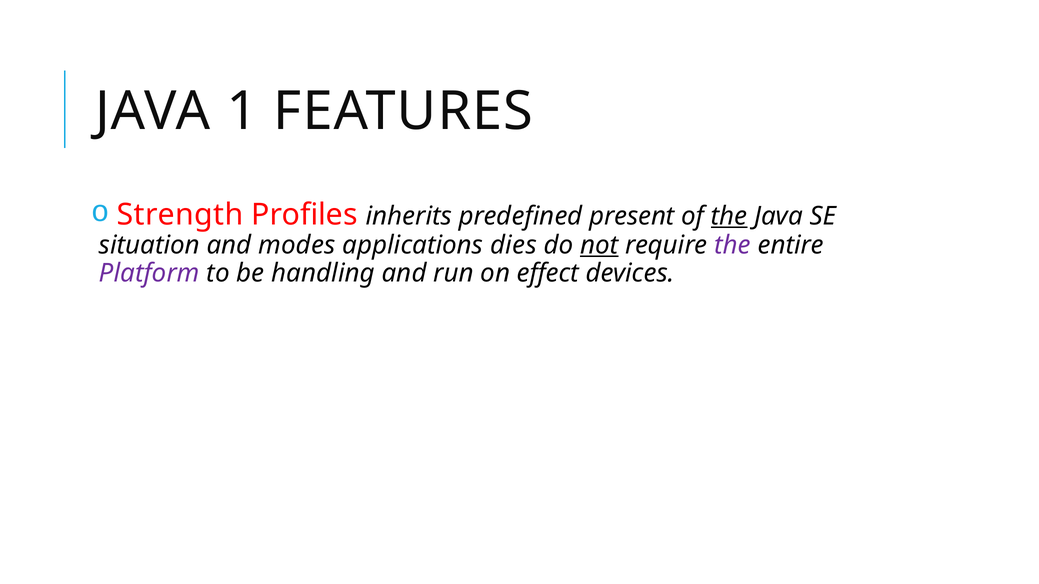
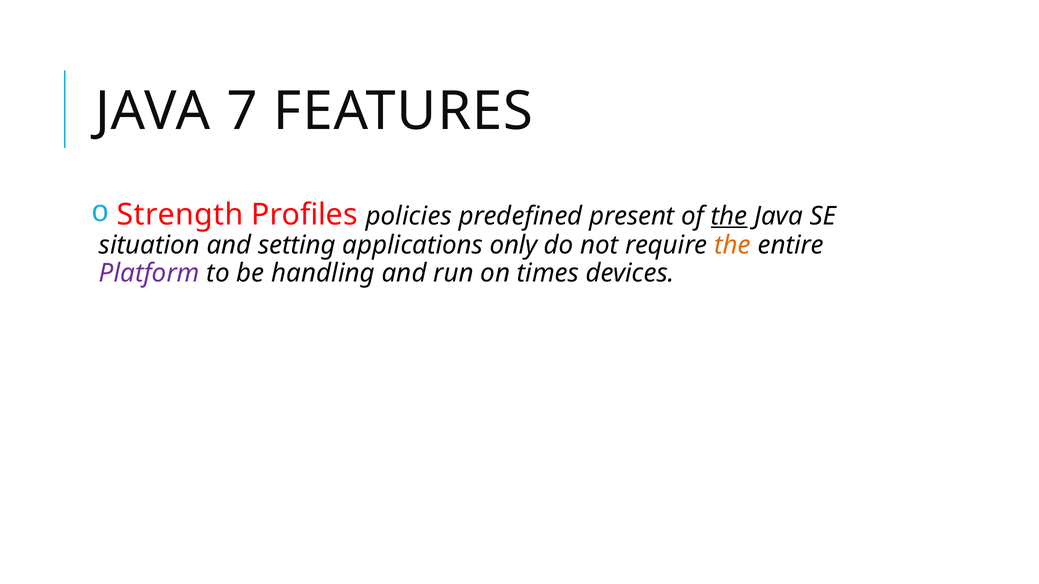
1: 1 -> 7
inherits: inherits -> policies
modes: modes -> setting
dies: dies -> only
not underline: present -> none
the at (732, 245) colour: purple -> orange
effect: effect -> times
